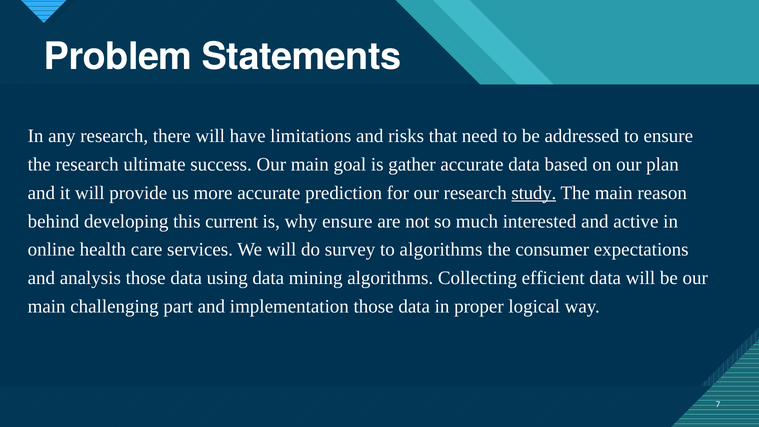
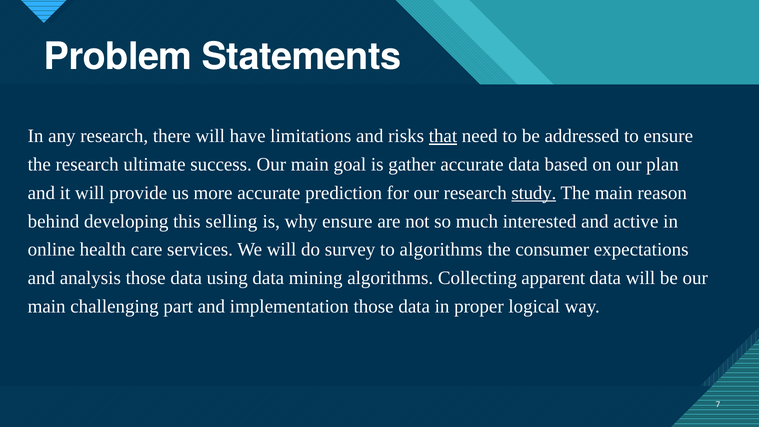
that underline: none -> present
current: current -> selling
efficient: efficient -> apparent
